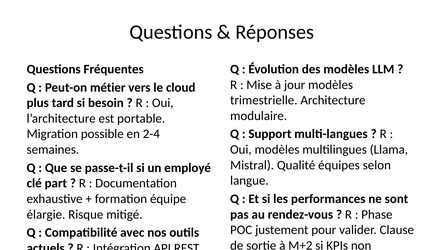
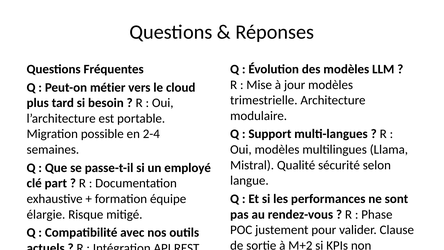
équipes: équipes -> sécurité
